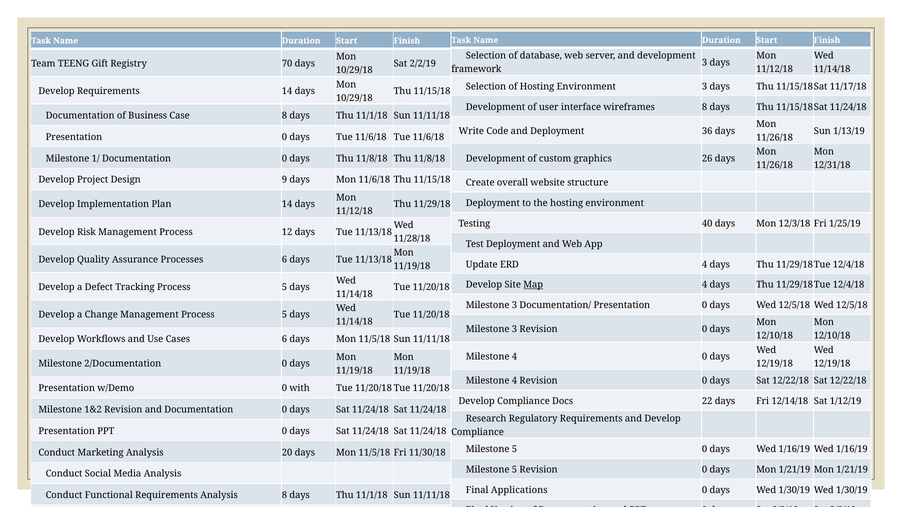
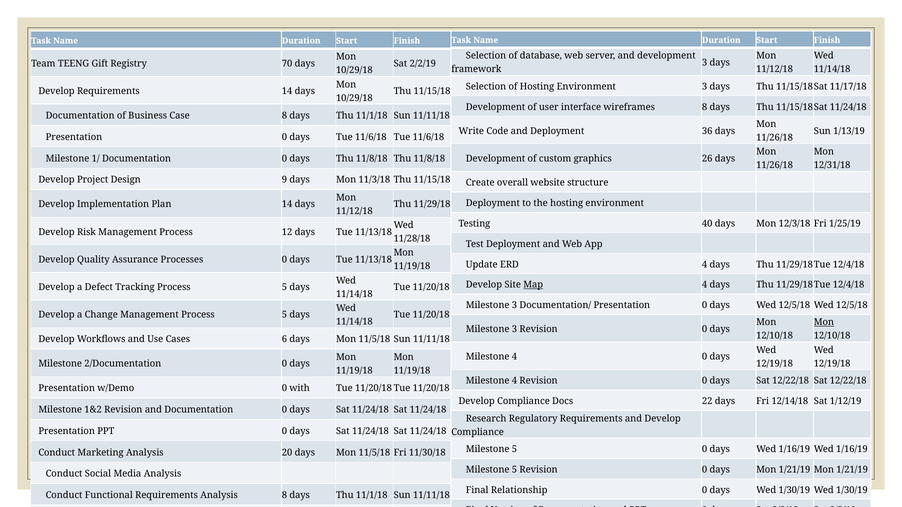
Mon 11/6/18: 11/6/18 -> 11/3/18
Processes 6: 6 -> 0
Mon at (824, 323) underline: none -> present
Applications: Applications -> Relationship
